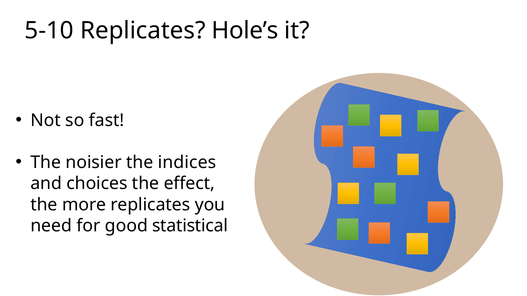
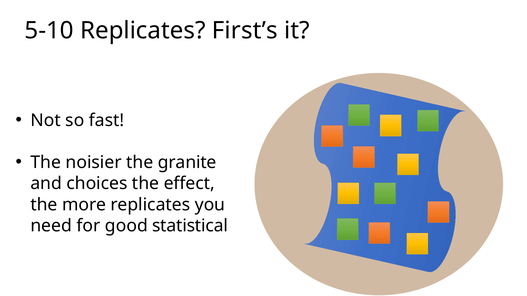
Hole’s: Hole’s -> First’s
indices: indices -> granite
